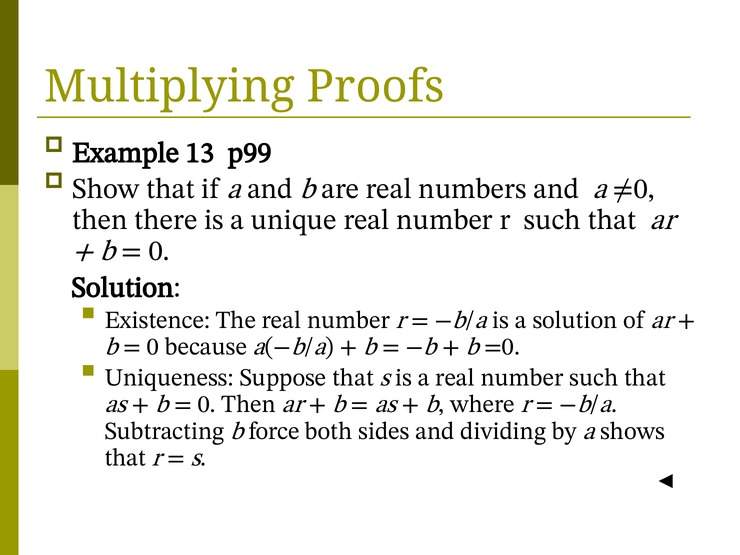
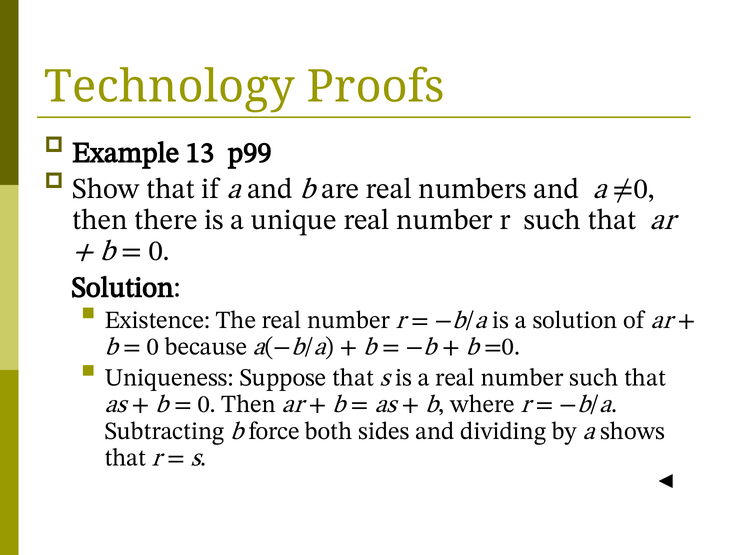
Multiplying: Multiplying -> Technology
